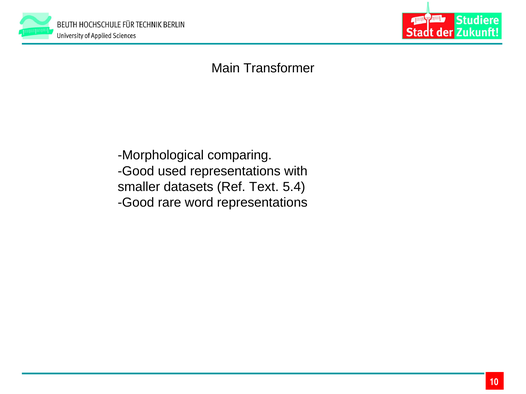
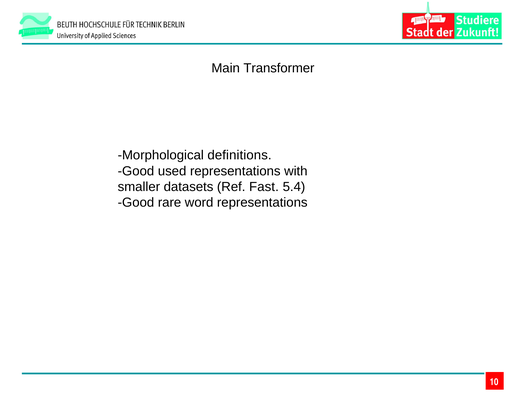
comparing: comparing -> definitions
Text: Text -> Fast
